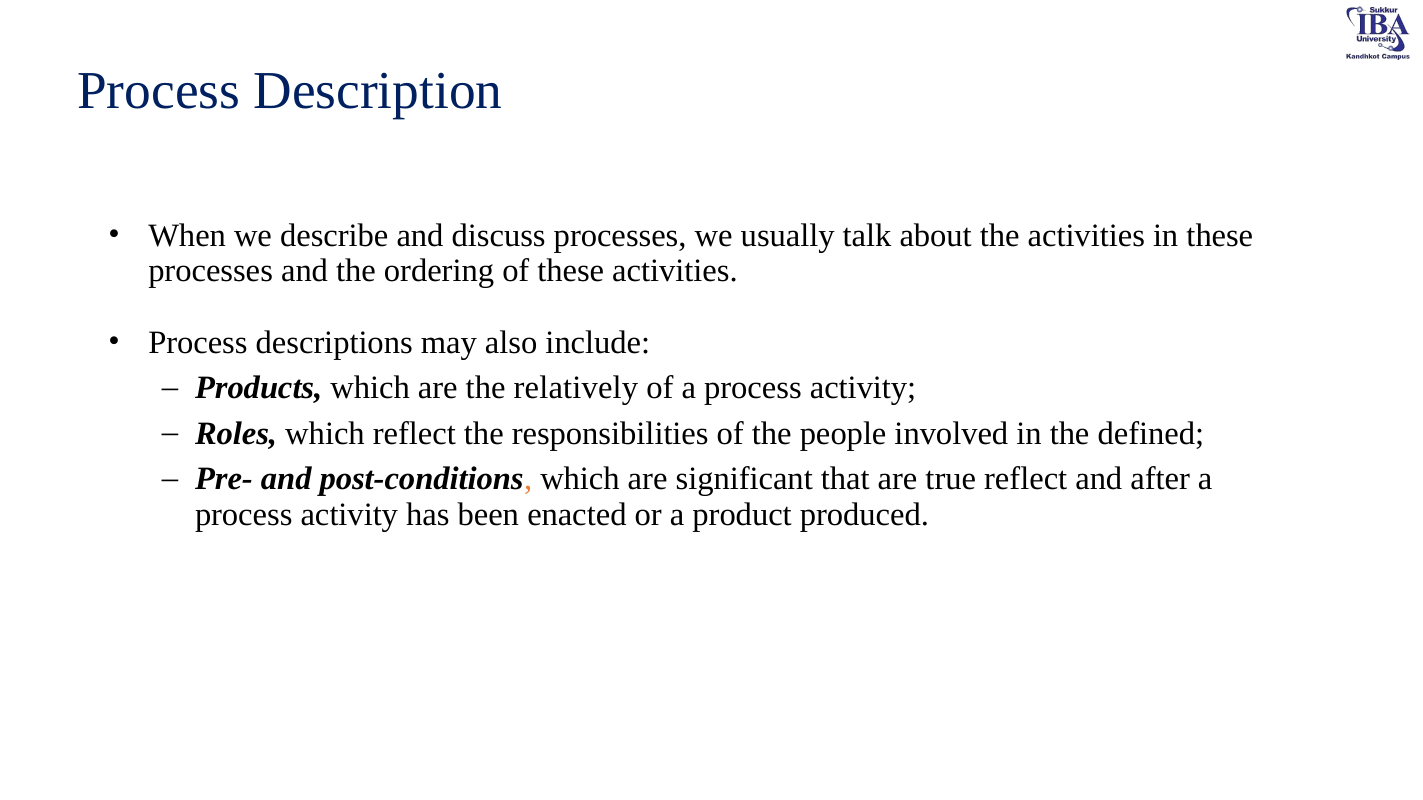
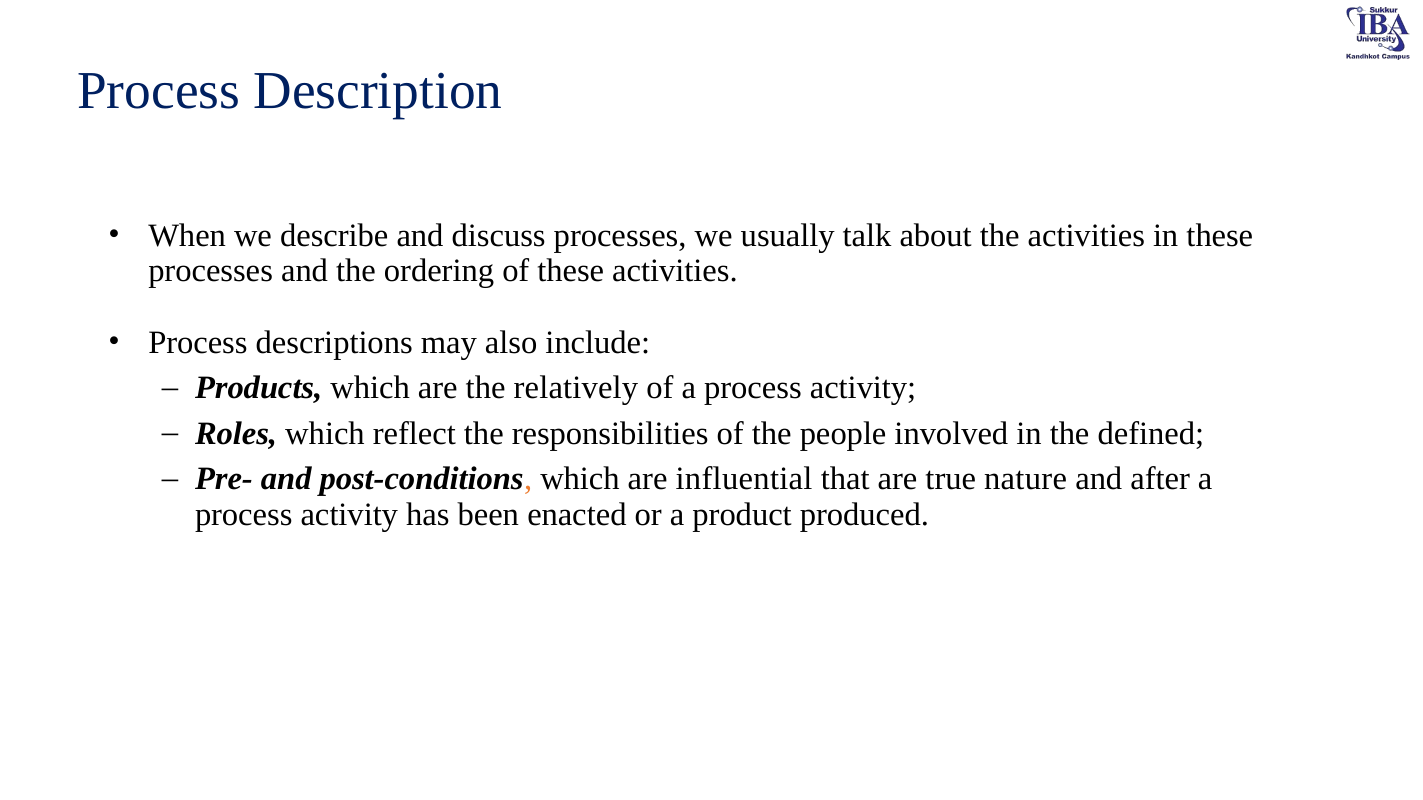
significant: significant -> influential
true reflect: reflect -> nature
